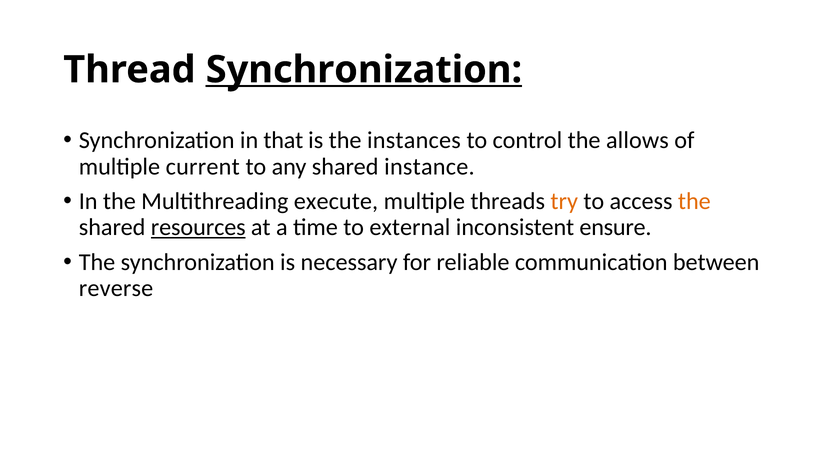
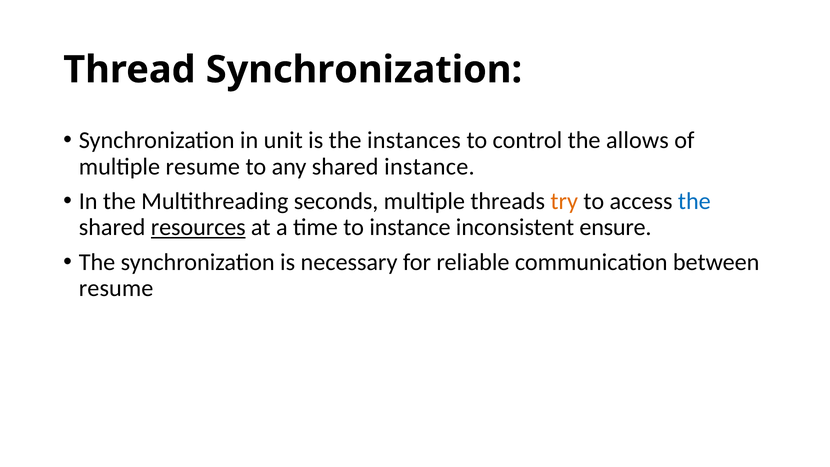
Synchronization at (364, 70) underline: present -> none
that: that -> unit
multiple current: current -> resume
execute: execute -> seconds
the at (694, 201) colour: orange -> blue
to external: external -> instance
reverse at (116, 288): reverse -> resume
